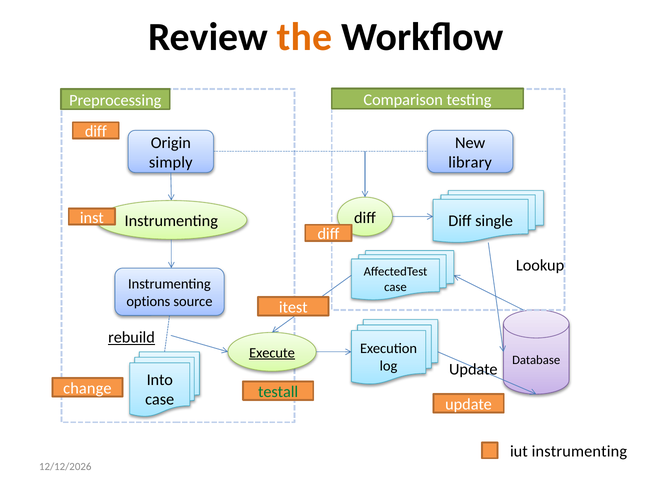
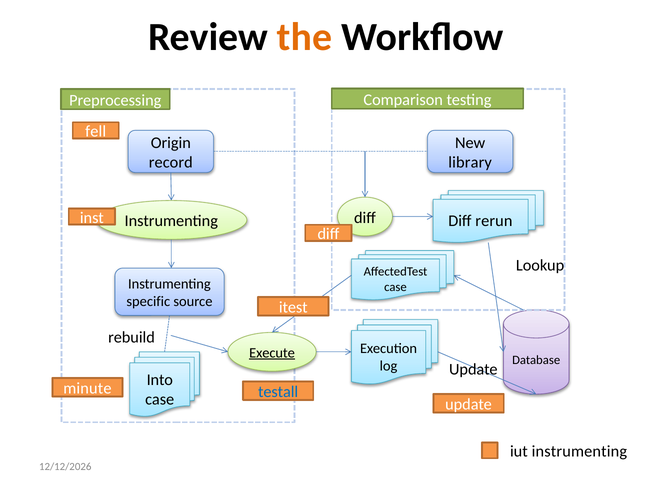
diff at (96, 131): diff -> fell
simply: simply -> record
single: single -> rerun
options: options -> specific
rebuild underline: present -> none
change: change -> minute
testall colour: green -> blue
